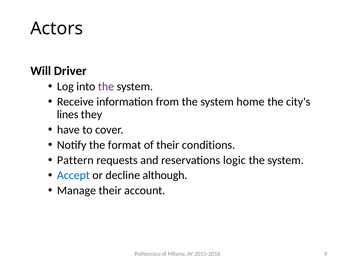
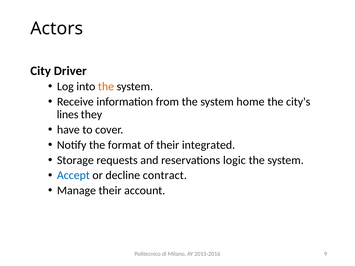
Will: Will -> City
the at (106, 87) colour: purple -> orange
conditions: conditions -> integrated
Pattern: Pattern -> Storage
although: although -> contract
